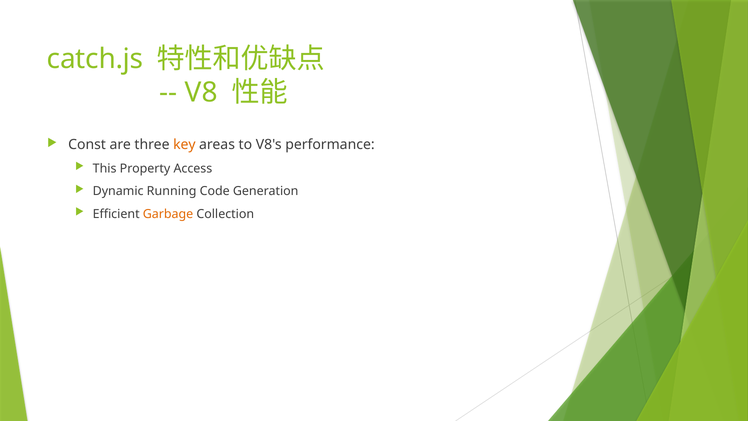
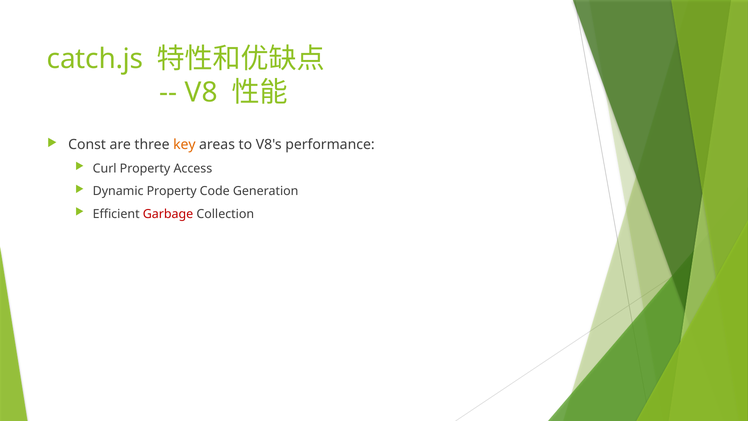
This: This -> Curl
Dynamic Running: Running -> Property
Garbage colour: orange -> red
